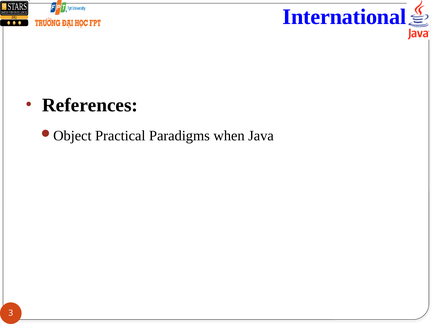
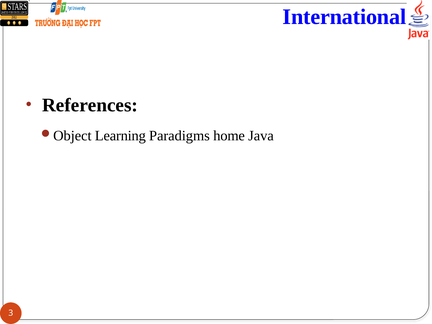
Practical: Practical -> Learning
when: when -> home
